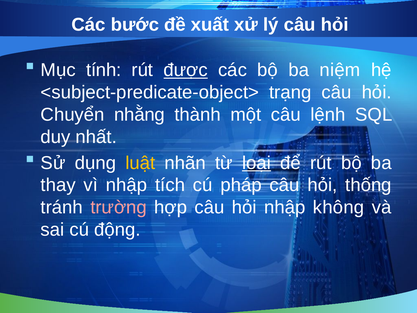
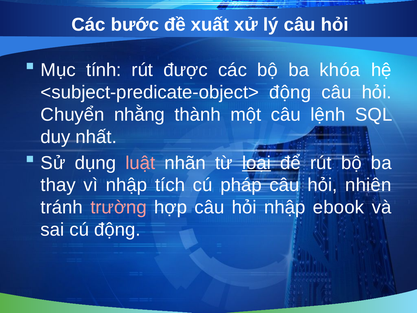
được underline: present -> none
niệm: niệm -> khóa
<subject-predicate-object> trạng: trạng -> động
luật colour: yellow -> pink
thống: thống -> nhiên
không: không -> ebook
